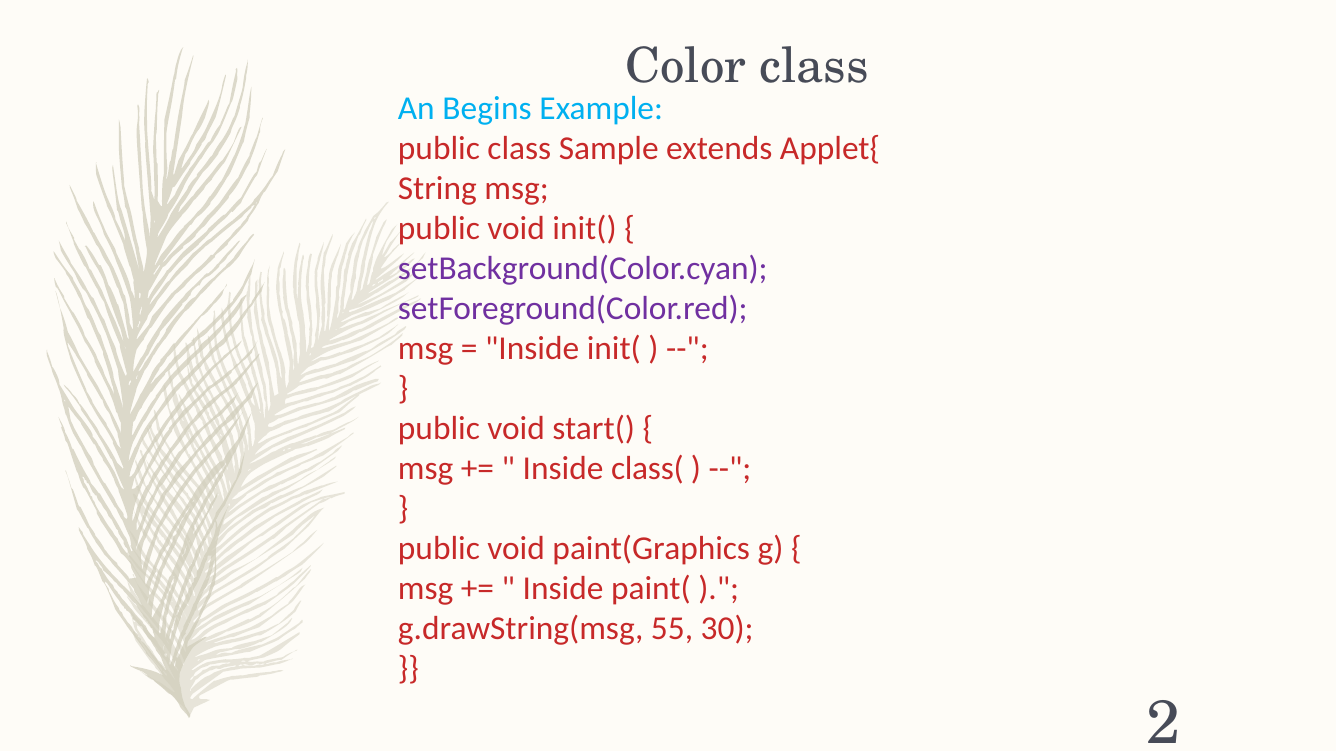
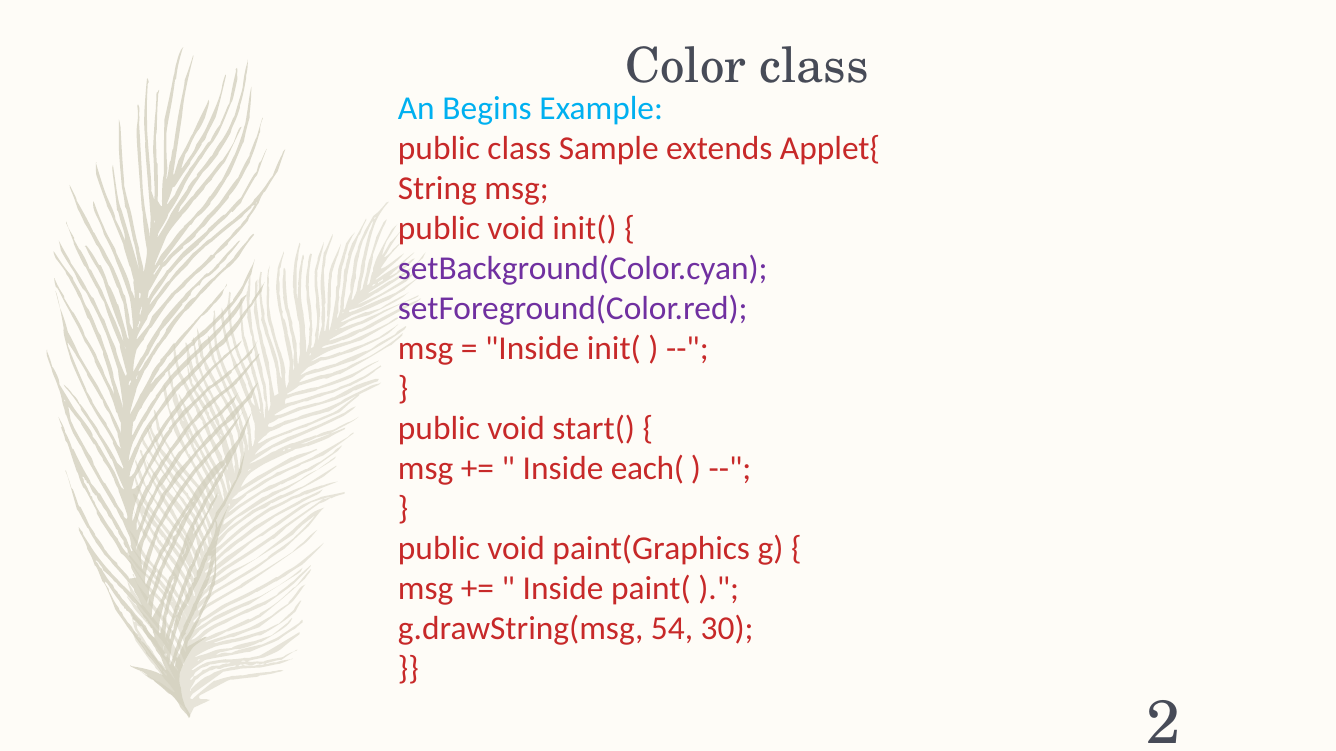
class(: class( -> each(
55: 55 -> 54
